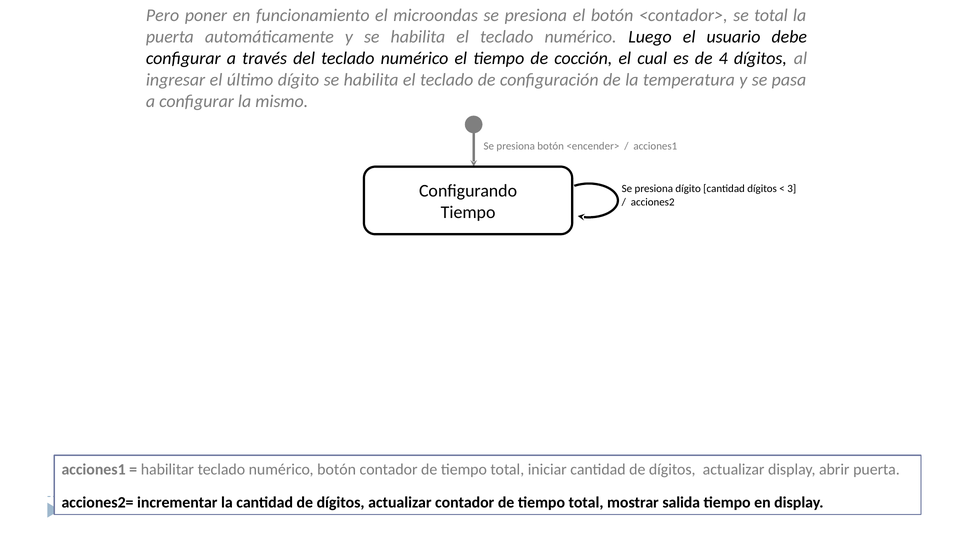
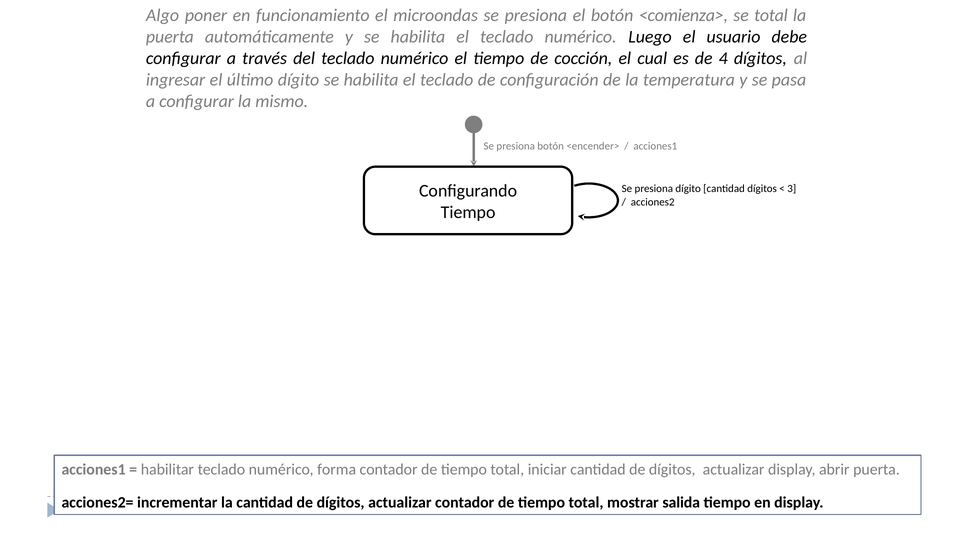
Pero: Pero -> Algo
<contador>: <contador> -> <comienza>
numérico botón: botón -> forma
